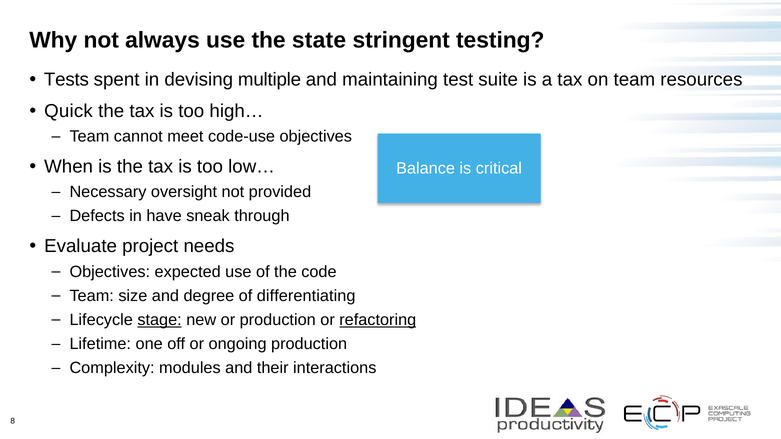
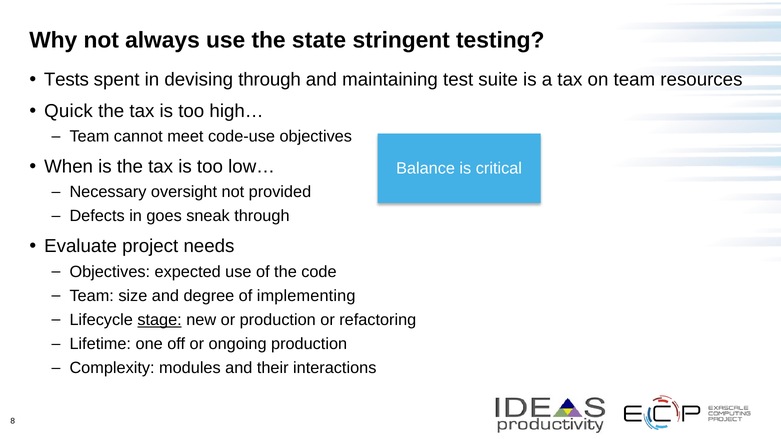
devising multiple: multiple -> through
have: have -> goes
differentiating: differentiating -> implementing
refactoring underline: present -> none
